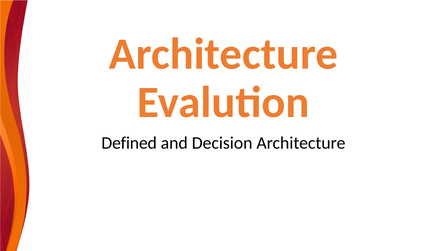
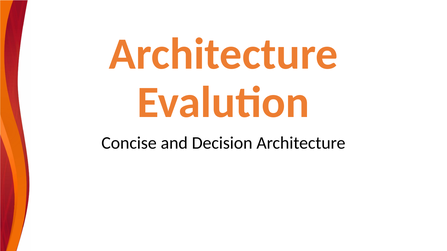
Defined: Defined -> Concise
